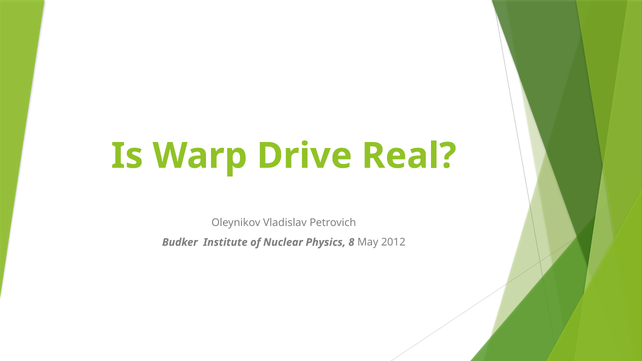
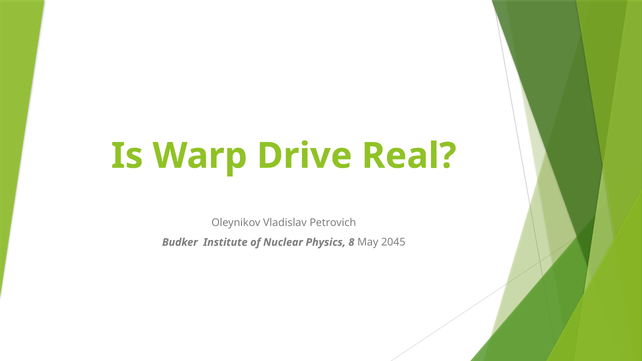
2012: 2012 -> 2045
